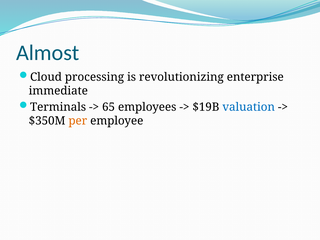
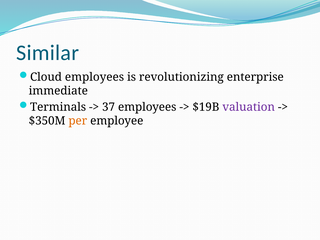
Almost: Almost -> Similar
Cloud processing: processing -> employees
65: 65 -> 37
valuation colour: blue -> purple
